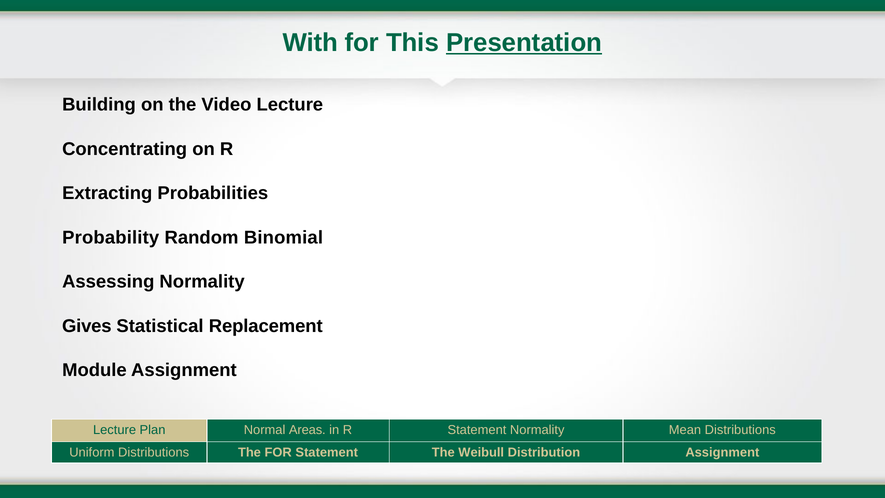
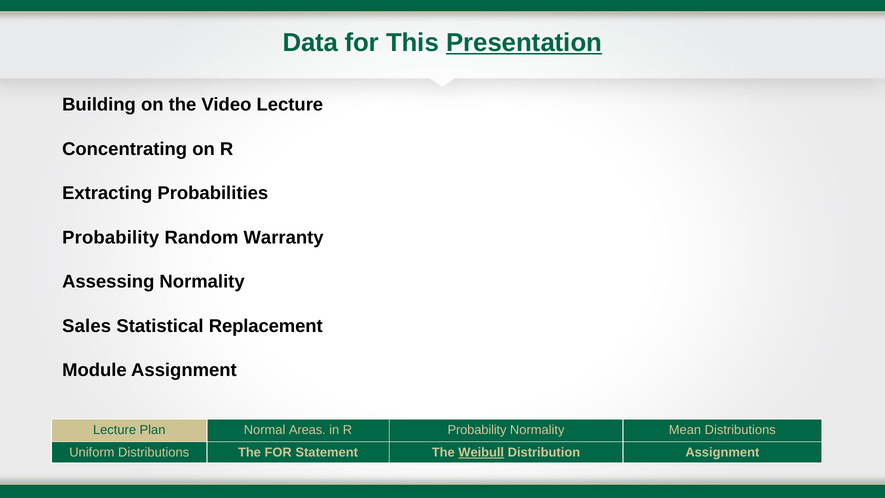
With: With -> Data
Binomial: Binomial -> Warranty
Gives: Gives -> Sales
R Statement: Statement -> Probability
Weibull underline: none -> present
